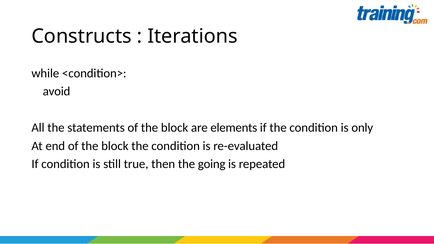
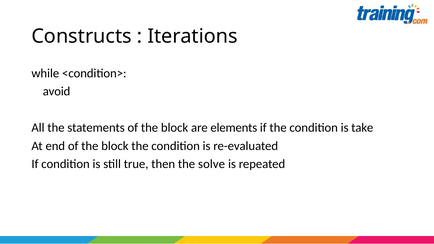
only: only -> take
going: going -> solve
